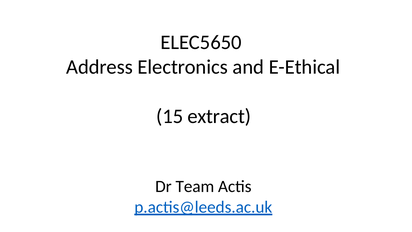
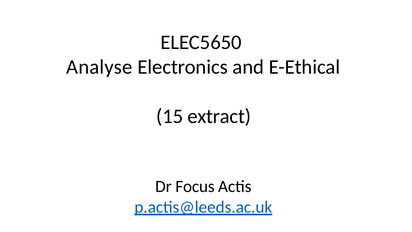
Address: Address -> Analyse
Team: Team -> Focus
